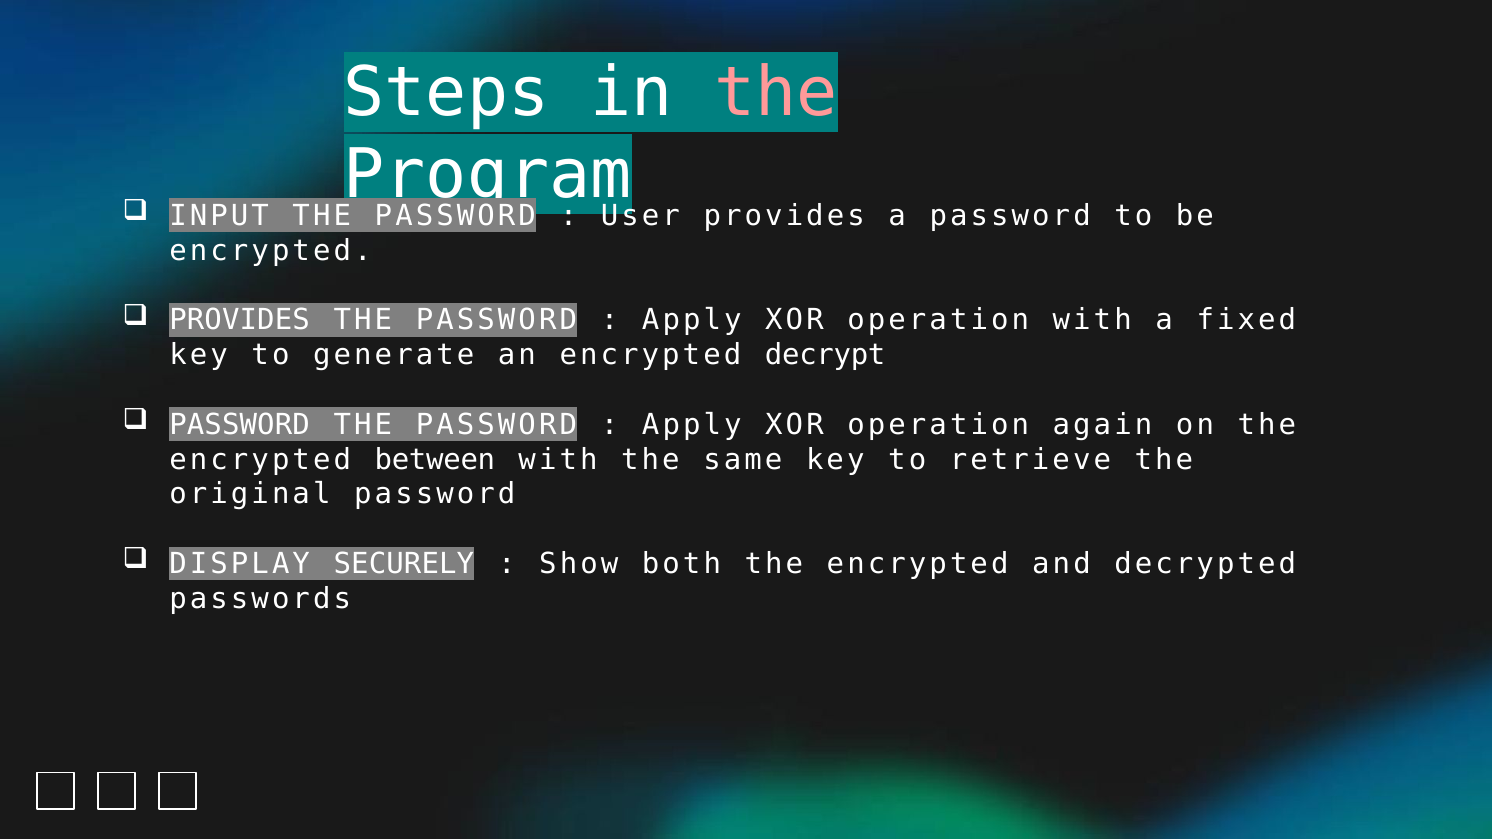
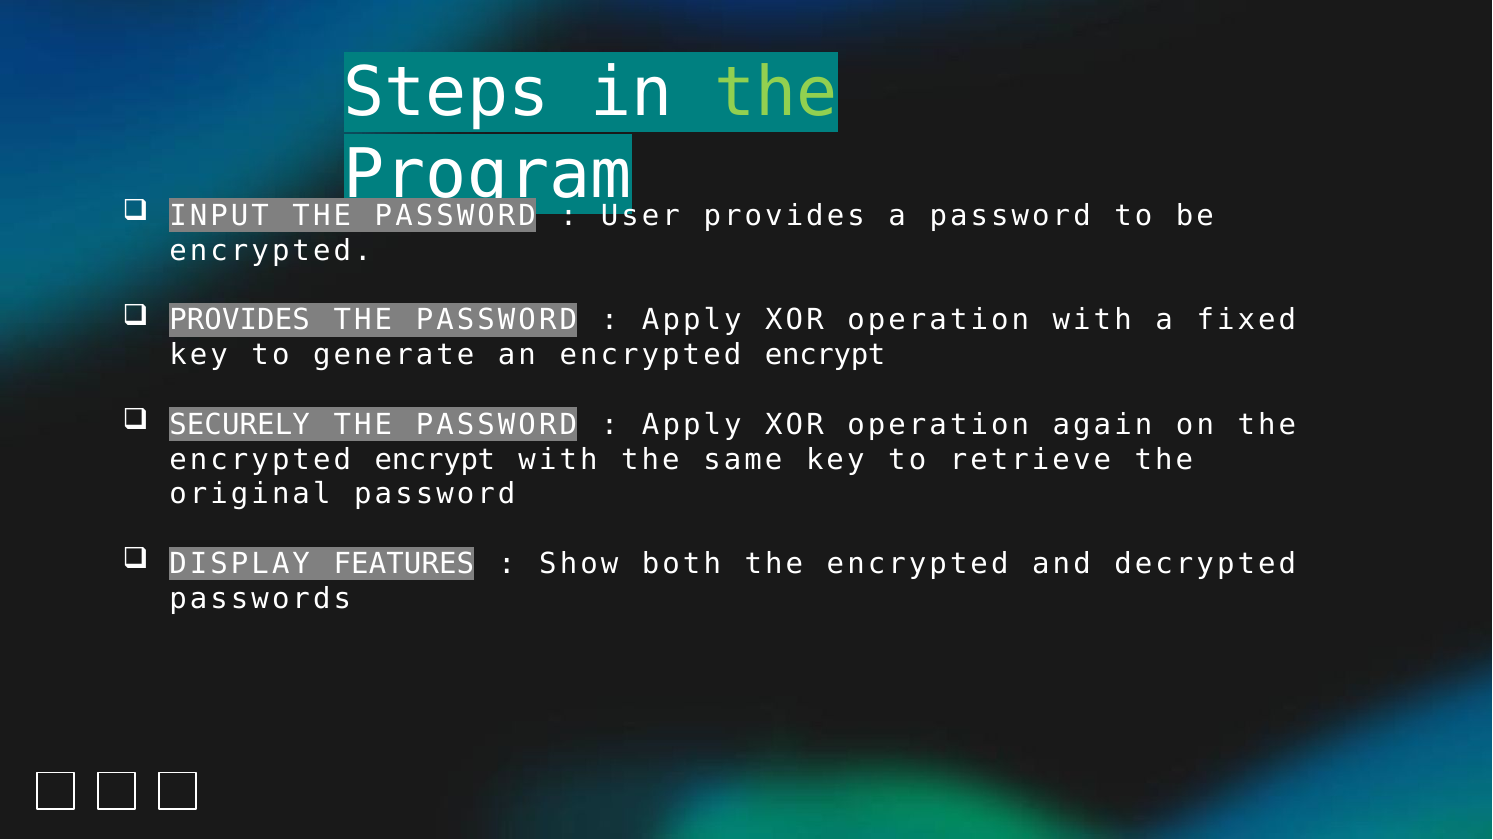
the at (776, 93) colour: pink -> light green
an encrypted decrypt: decrypt -> encrypt
PASSWORD at (240, 425): PASSWORD -> SECURELY
between at (435, 460): between -> encrypt
SECURELY: SECURELY -> FEATURES
